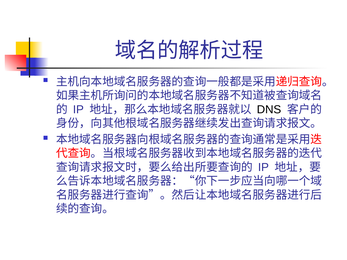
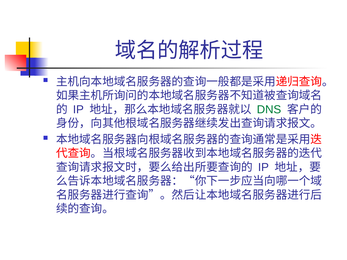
DNS colour: black -> green
